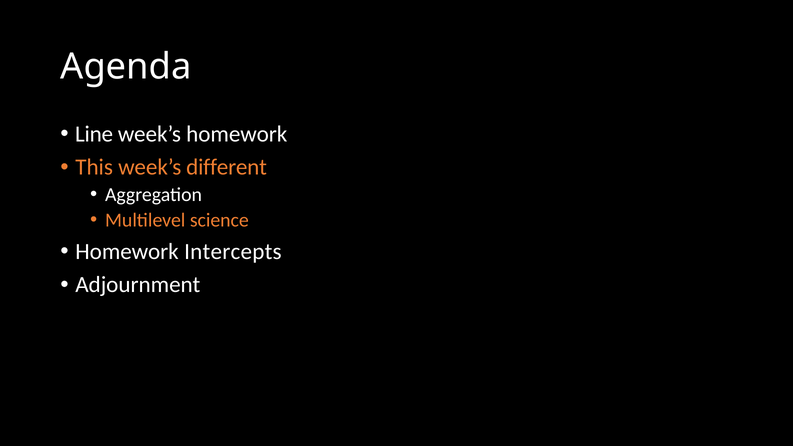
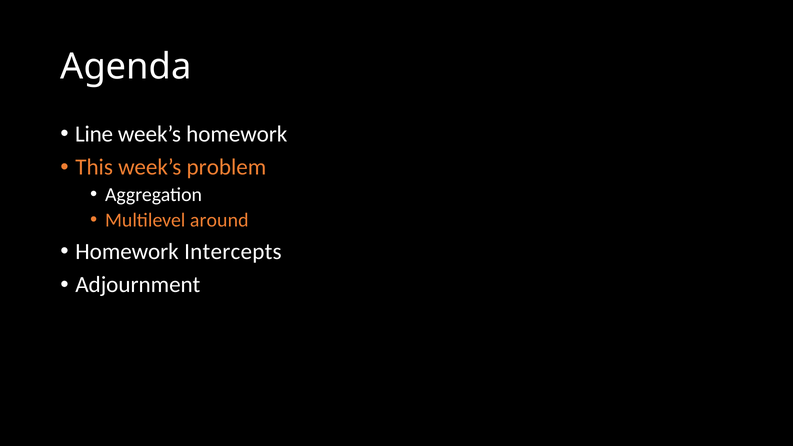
different: different -> problem
science: science -> around
